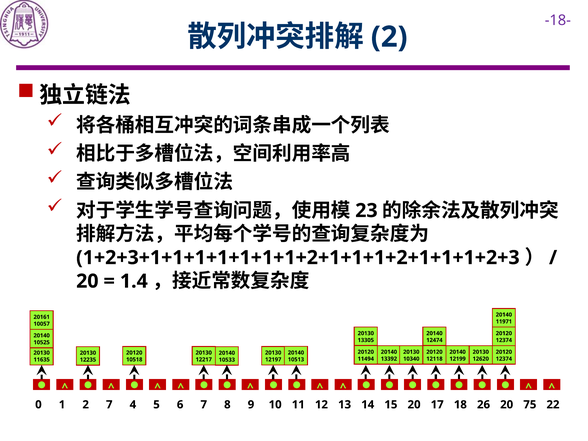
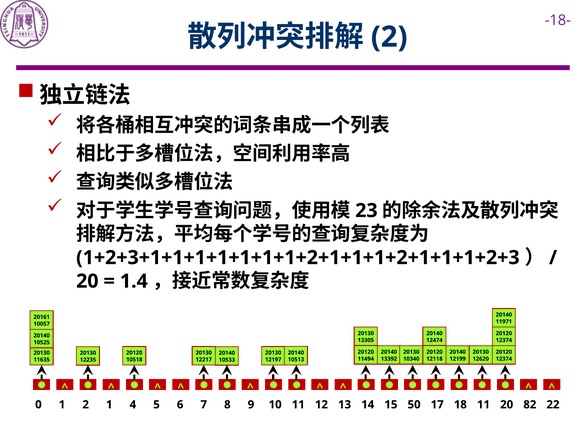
2 7: 7 -> 1
15 20: 20 -> 50
18 26: 26 -> 11
75: 75 -> 82
